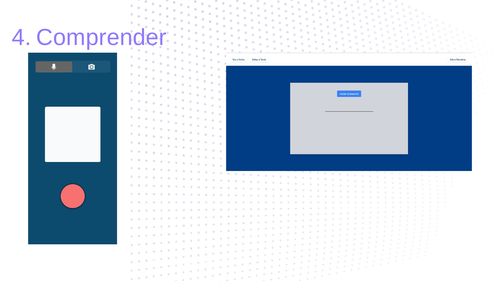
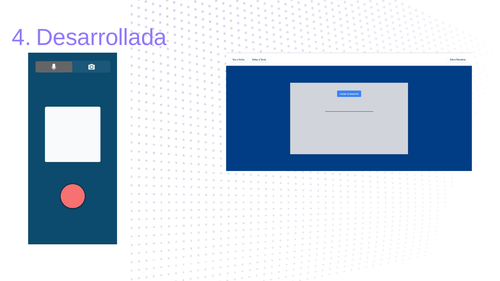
Comprender: Comprender -> Desarrollada
